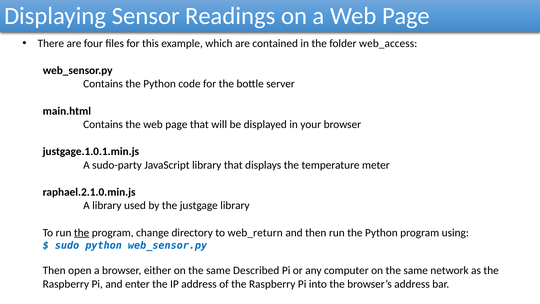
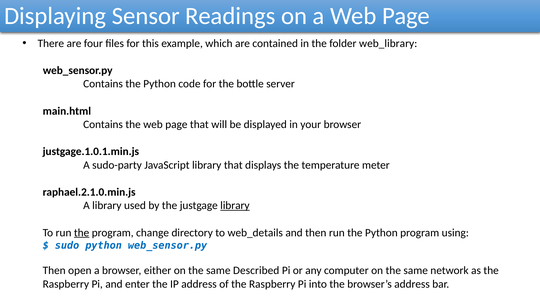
web_access: web_access -> web_library
library at (235, 205) underline: none -> present
web_return: web_return -> web_details
